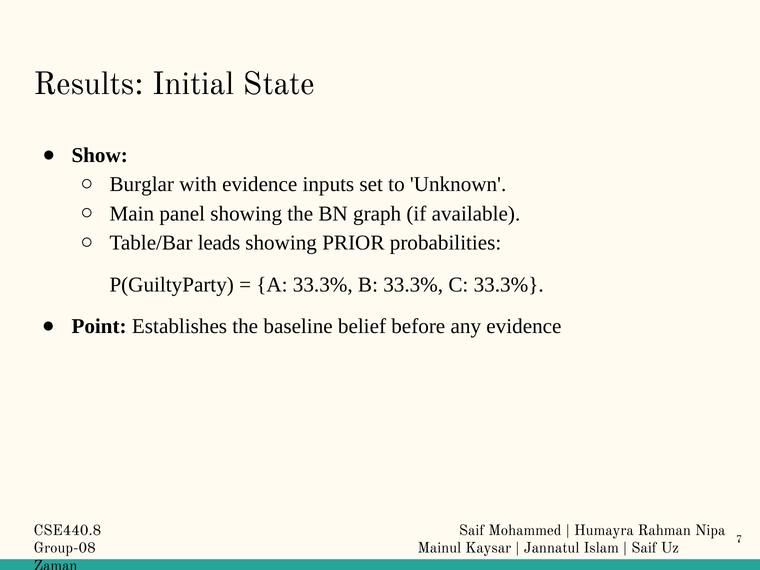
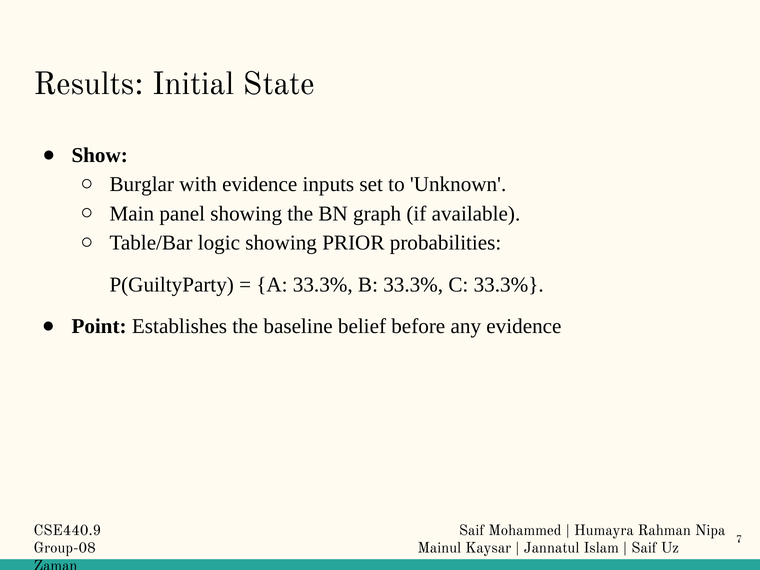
leads: leads -> logic
CSE440.8: CSE440.8 -> CSE440.9
